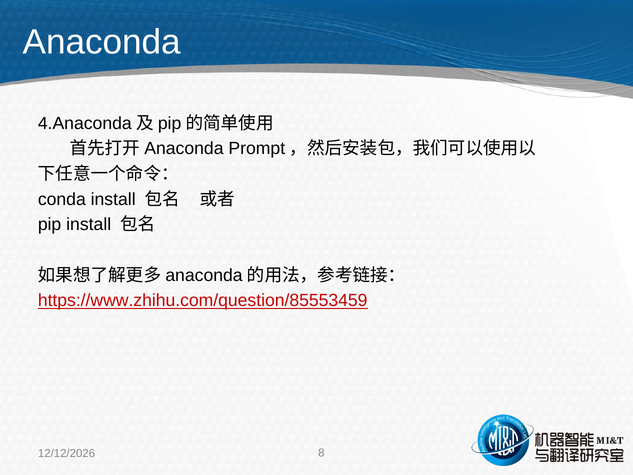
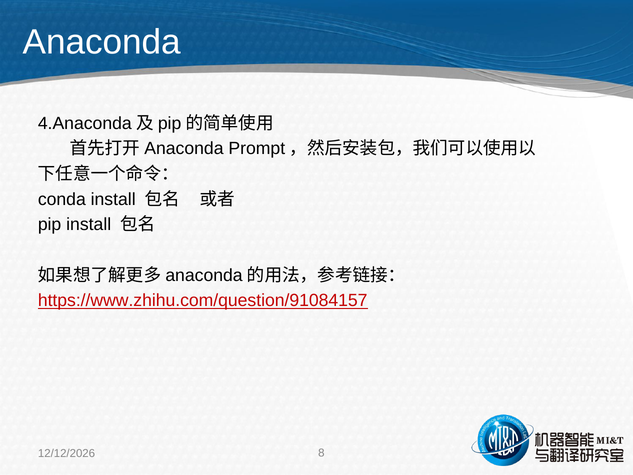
https://www.zhihu.com/question/85553459: https://www.zhihu.com/question/85553459 -> https://www.zhihu.com/question/91084157
